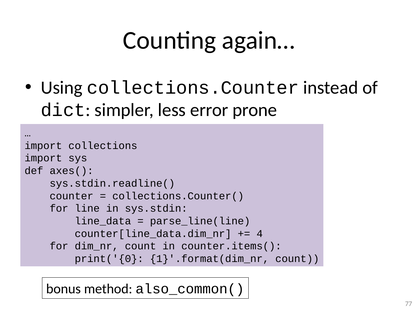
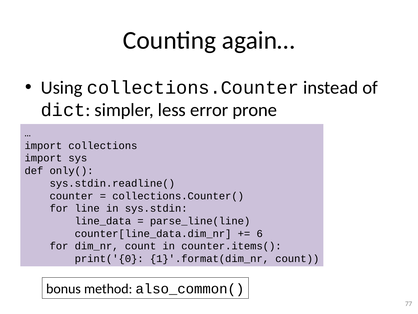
axes(: axes( -> only(
4: 4 -> 6
